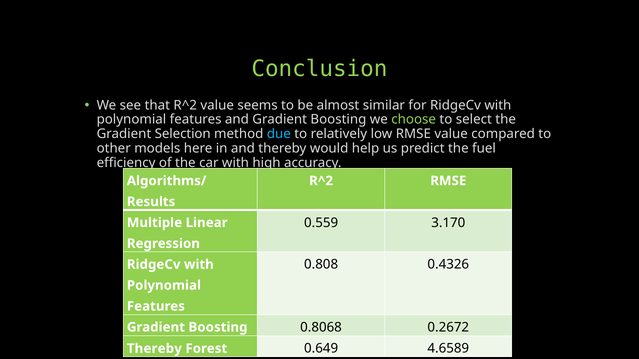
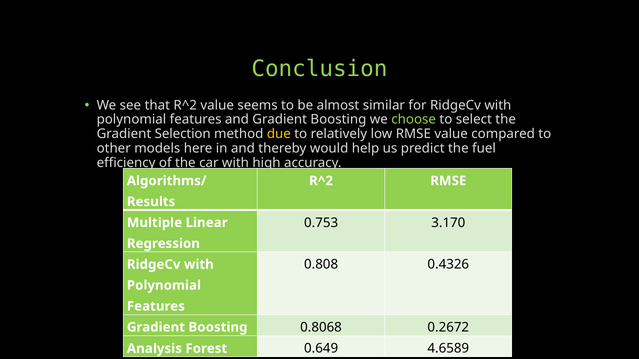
due colour: light blue -> yellow
0.559: 0.559 -> 0.753
Thereby at (154, 349): Thereby -> Analysis
